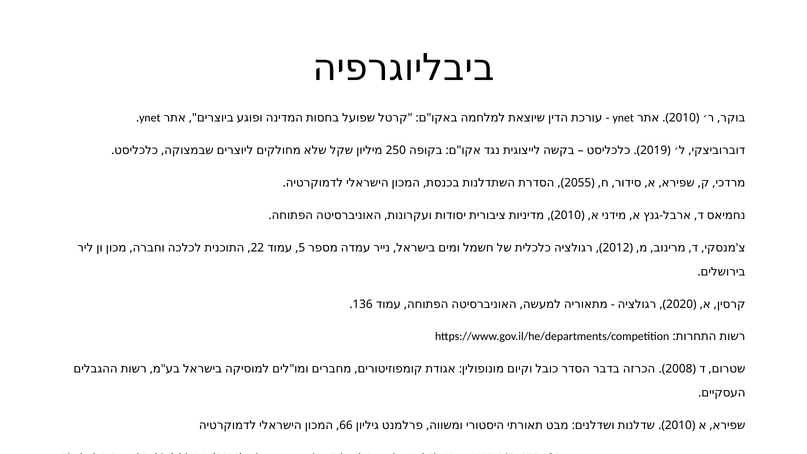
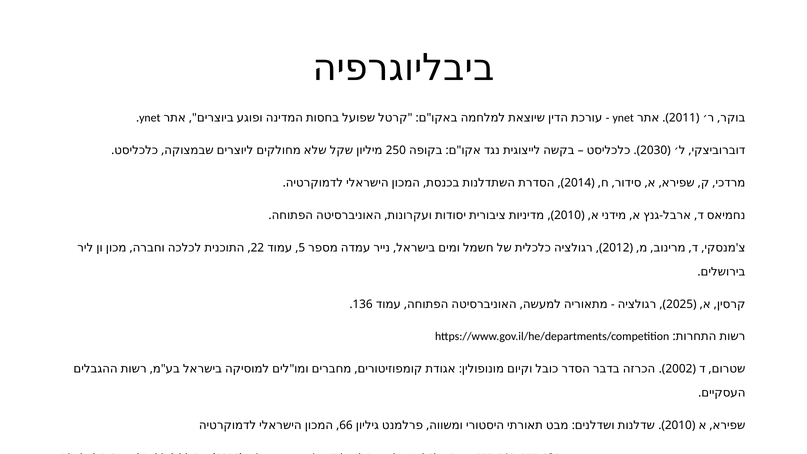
2010 at (682, 118): 2010 -> 2011
2019: 2019 -> 2030
2055: 2055 -> 2014
2020: 2020 -> 2025
2008: 2008 -> 2002
